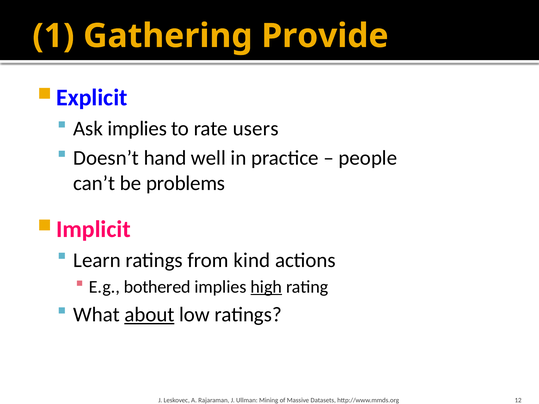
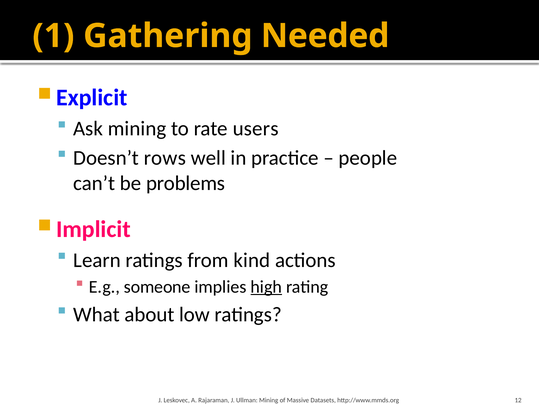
Provide: Provide -> Needed
Ask implies: implies -> mining
hand: hand -> rows
bothered: bothered -> someone
about underline: present -> none
